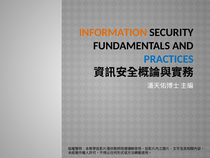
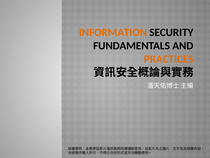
PRACTICES colour: blue -> orange
